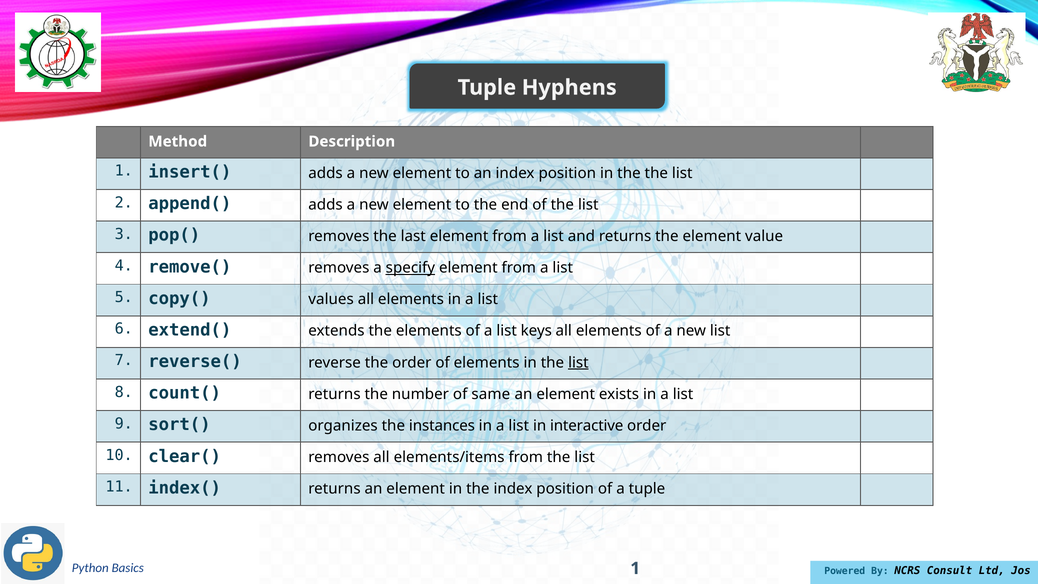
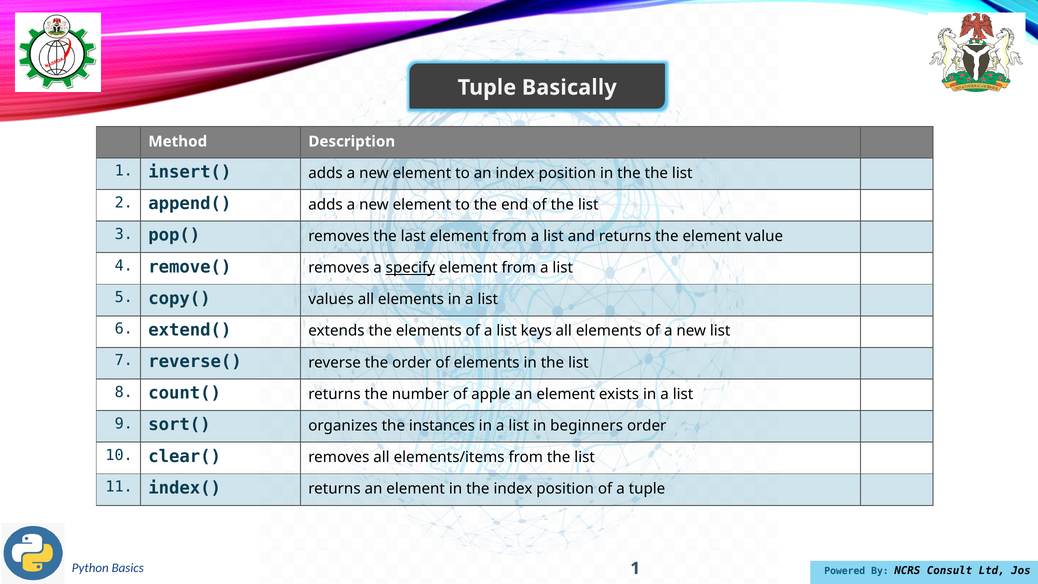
Hyphens: Hyphens -> Basically
list at (578, 362) underline: present -> none
same: same -> apple
interactive: interactive -> beginners
